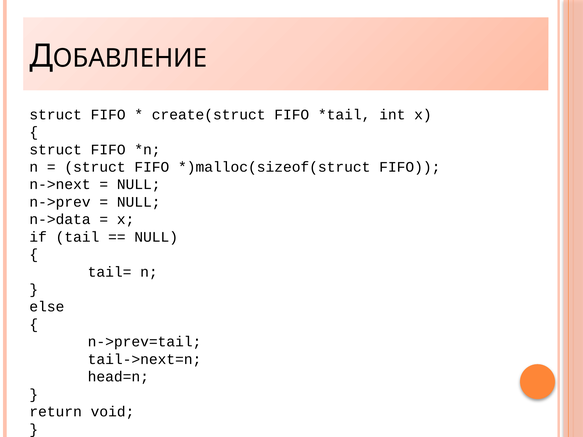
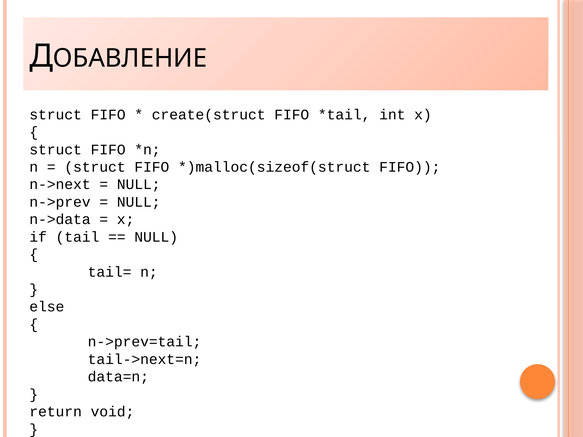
head=n: head=n -> data=n
